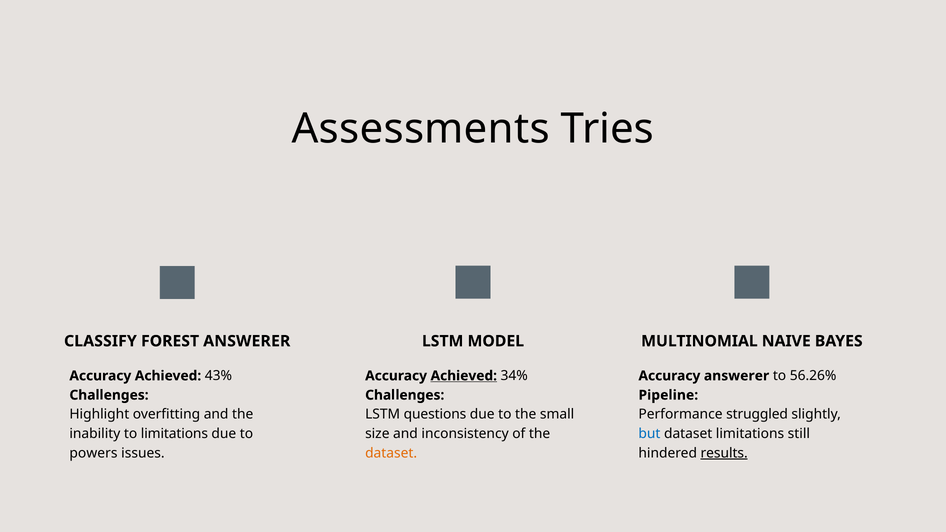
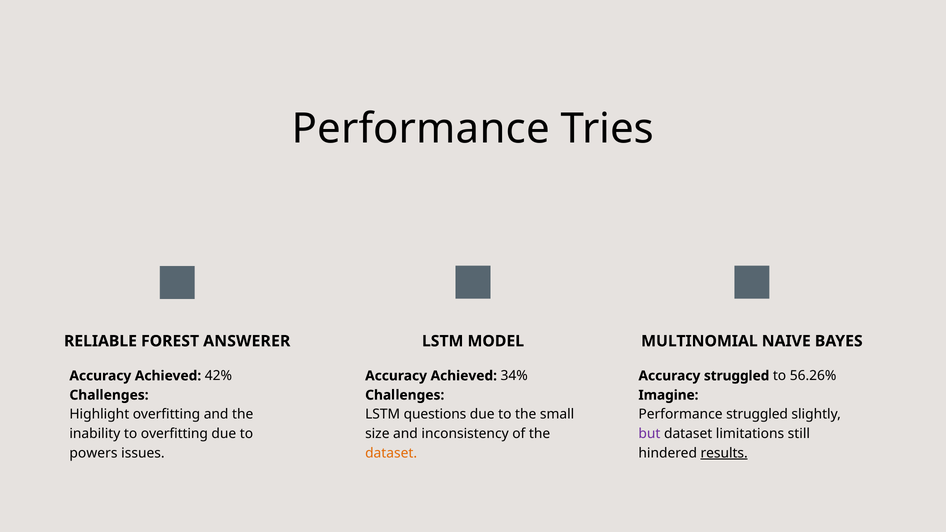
Assessments at (421, 129): Assessments -> Performance
CLASSIFY: CLASSIFY -> RELIABLE
43%: 43% -> 42%
Achieved at (464, 376) underline: present -> none
Accuracy answerer: answerer -> struggled
Pipeline: Pipeline -> Imagine
to limitations: limitations -> overfitting
but colour: blue -> purple
